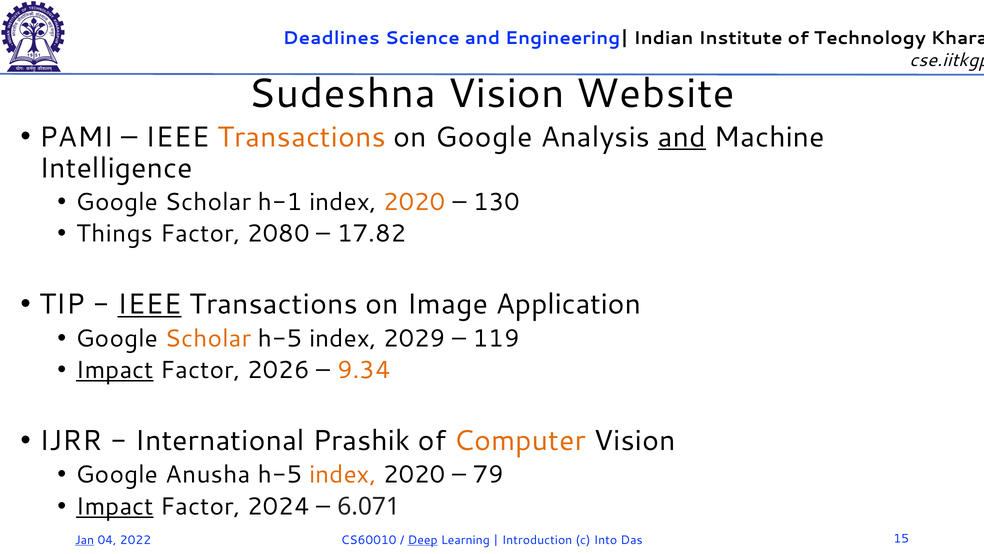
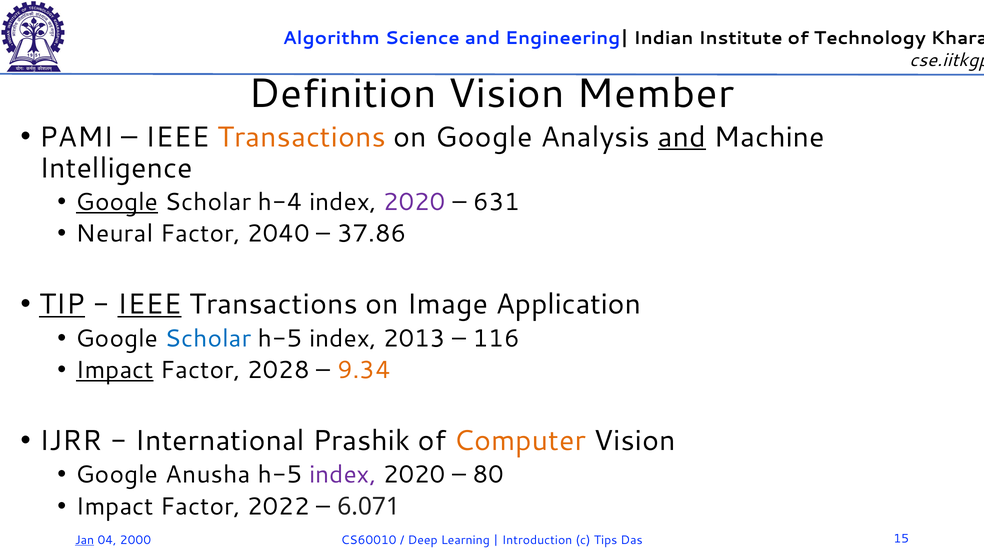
Deadlines: Deadlines -> Algorithm
Sudeshna: Sudeshna -> Definition
Website: Website -> Member
Google at (117, 202) underline: none -> present
h-1: h-1 -> h-4
2020 at (414, 202) colour: orange -> purple
130: 130 -> 631
Things: Things -> Neural
2080: 2080 -> 2040
17.82: 17.82 -> 37.86
TIP underline: none -> present
Scholar at (208, 338) colour: orange -> blue
2029: 2029 -> 2013
119: 119 -> 116
2026: 2026 -> 2028
index at (343, 474) colour: orange -> purple
79: 79 -> 80
Impact at (115, 506) underline: present -> none
2024: 2024 -> 2022
2022: 2022 -> 2000
Deep underline: present -> none
Into: Into -> Tips
